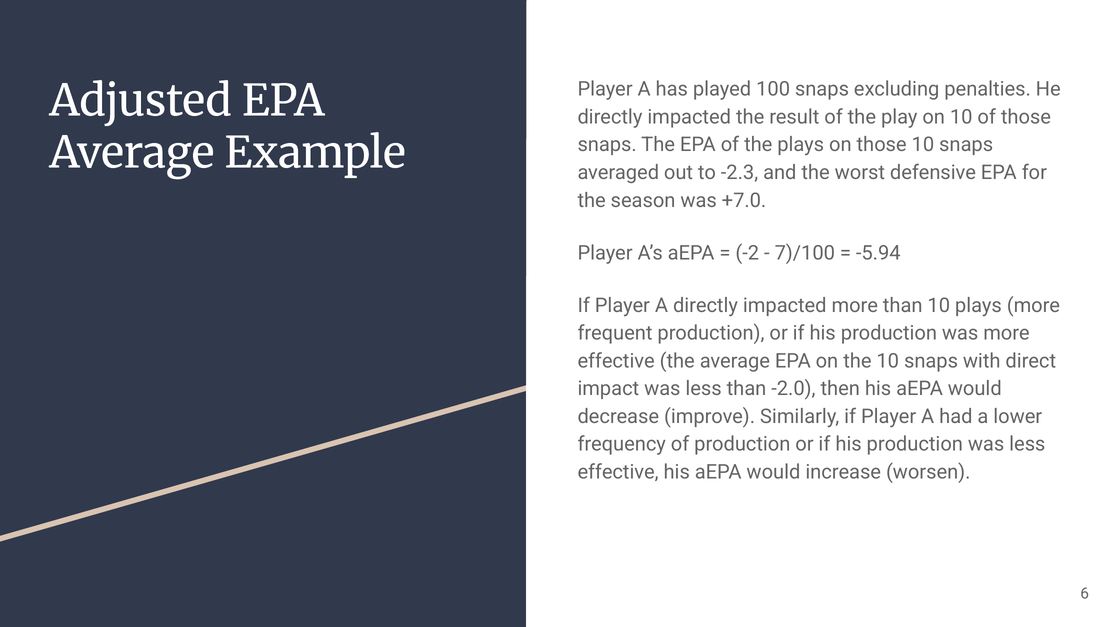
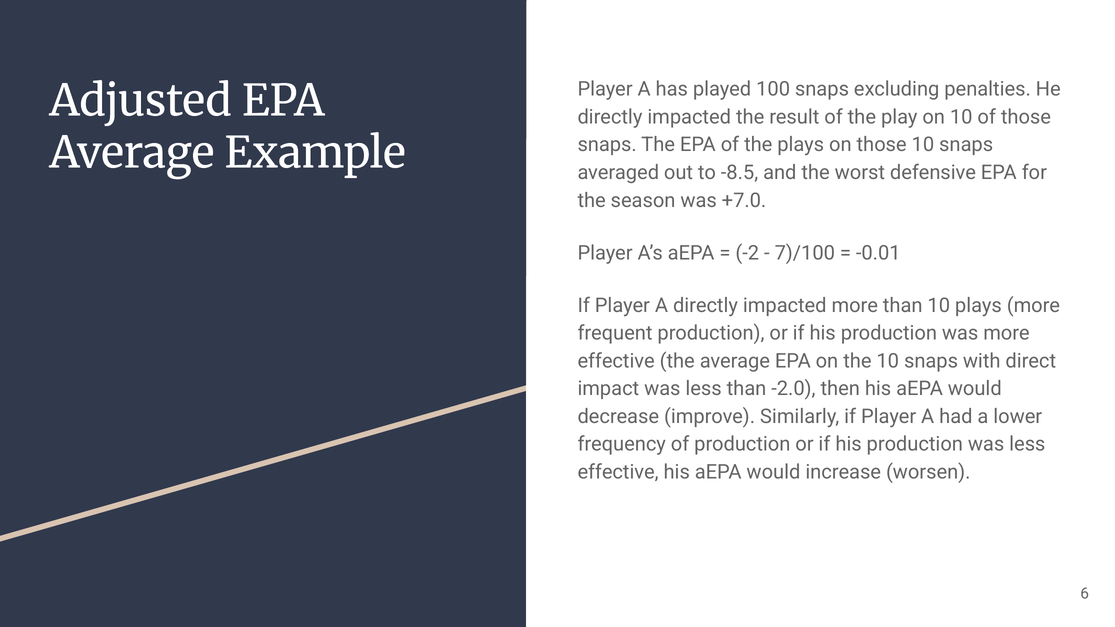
-2.3: -2.3 -> -8.5
-5.94: -5.94 -> -0.01
